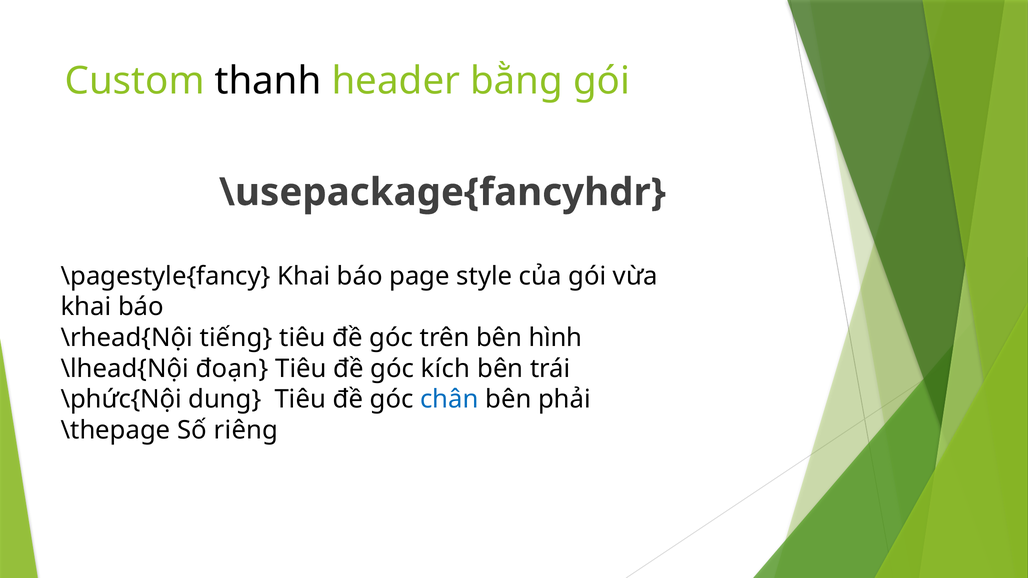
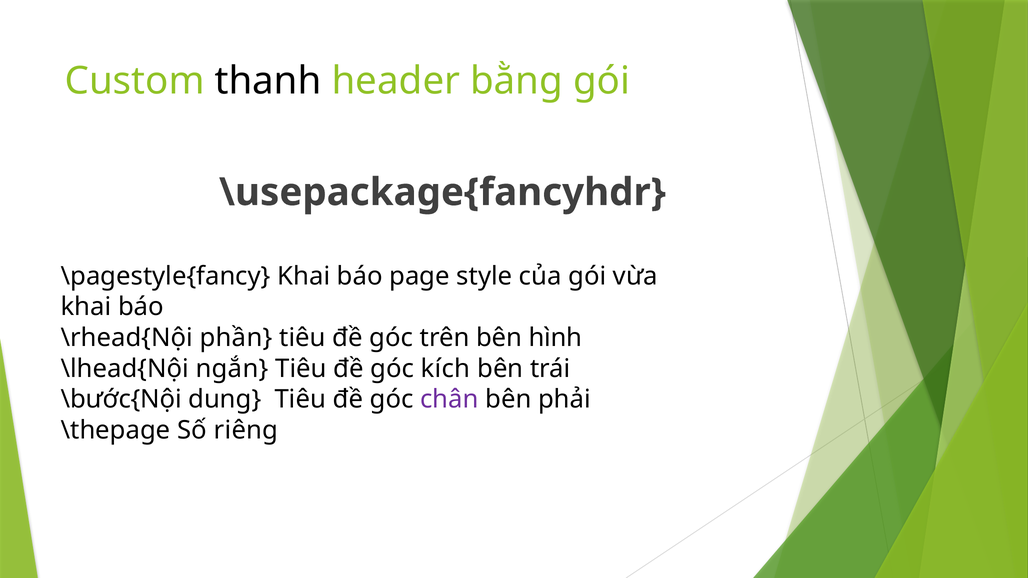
tiếng: tiếng -> phần
đoạn: đoạn -> ngắn
\phức{Nội: \phức{Nội -> \bước{Nội
chân colour: blue -> purple
